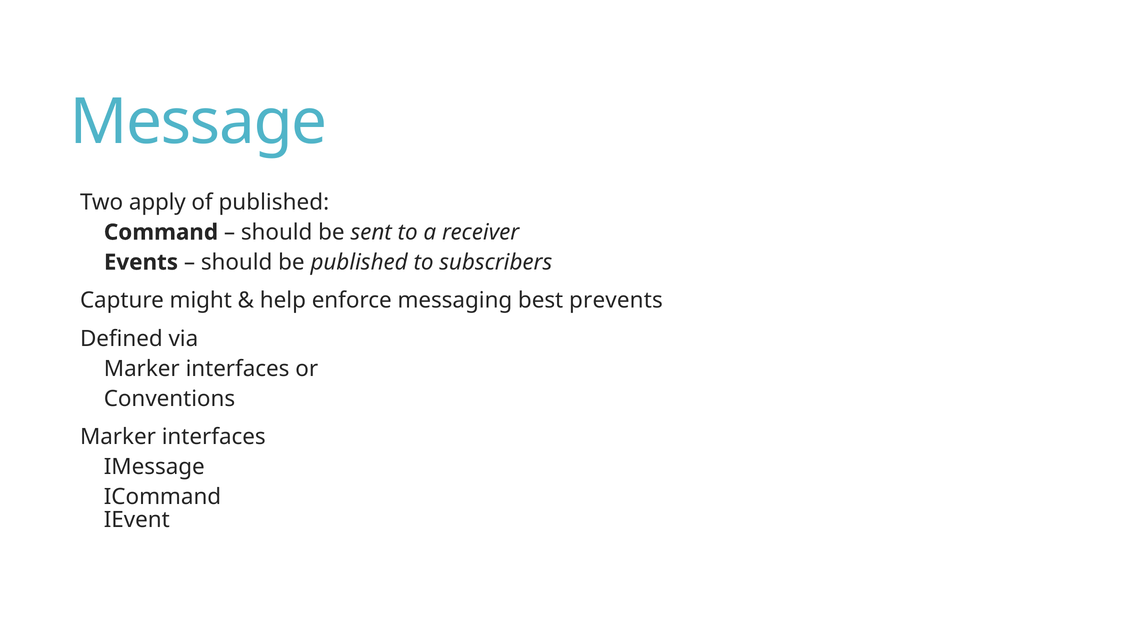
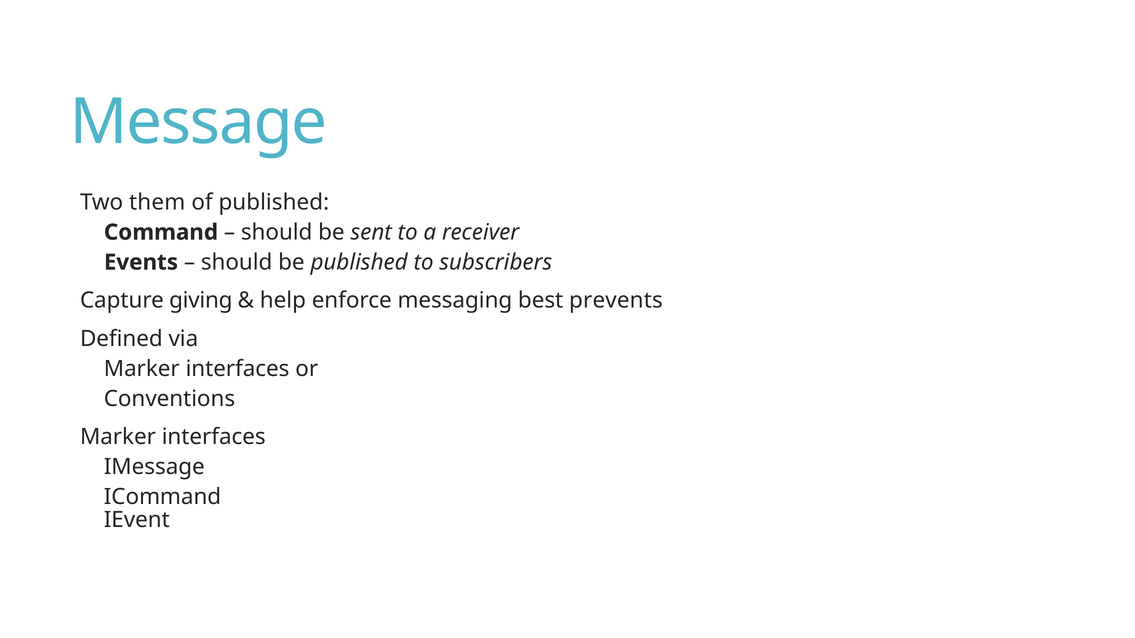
apply: apply -> them
might: might -> giving
